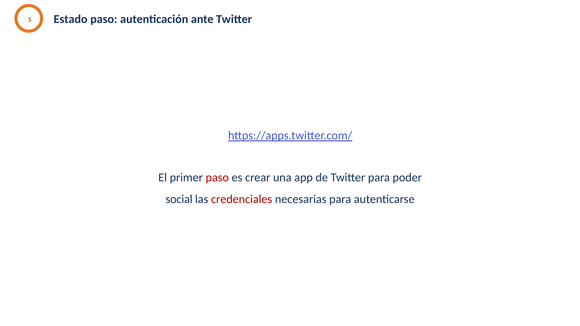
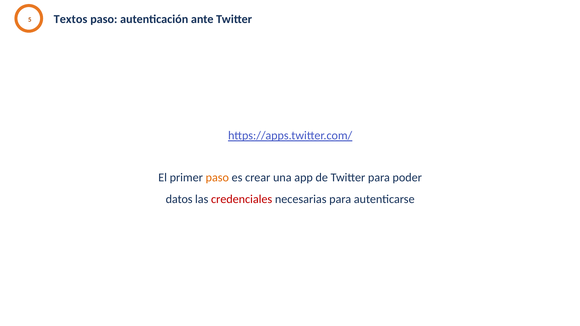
Estado: Estado -> Textos
paso at (217, 178) colour: red -> orange
social: social -> datos
